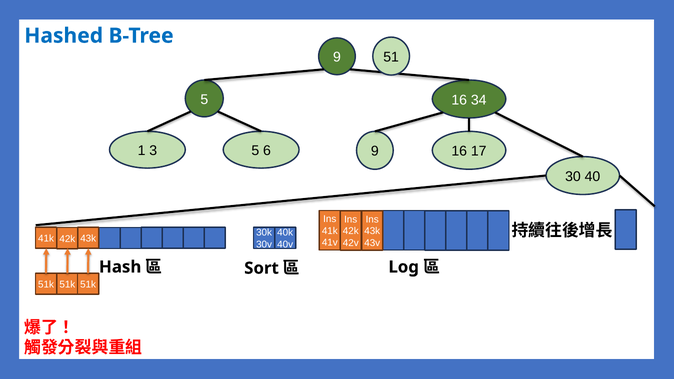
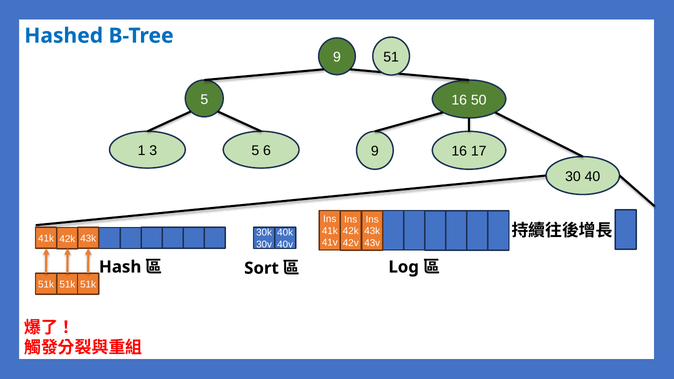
34: 34 -> 50
